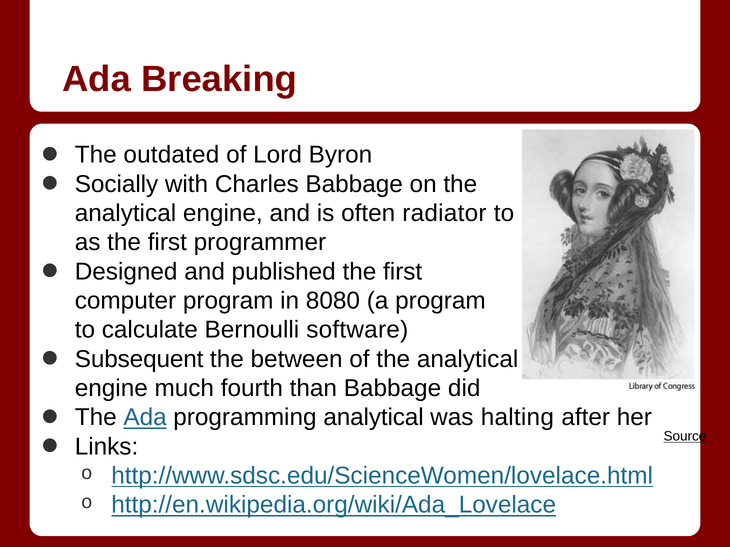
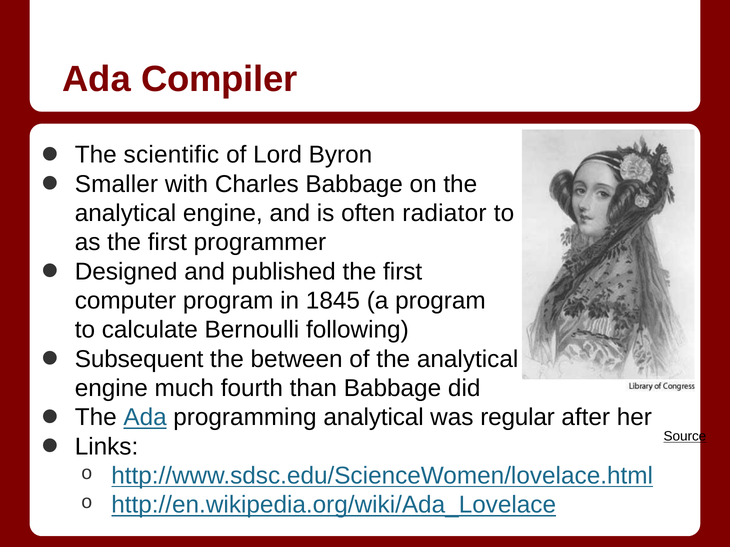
Breaking: Breaking -> Compiler
outdated: outdated -> scientific
Socially: Socially -> Smaller
8080: 8080 -> 1845
software: software -> following
halting: halting -> regular
